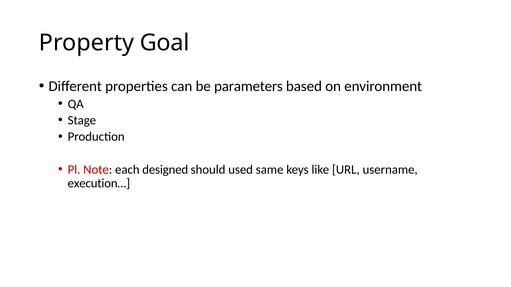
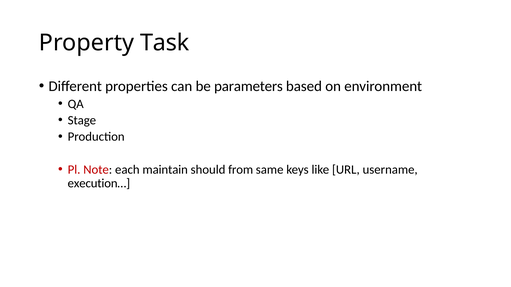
Goal: Goal -> Task
designed: designed -> maintain
used: used -> from
